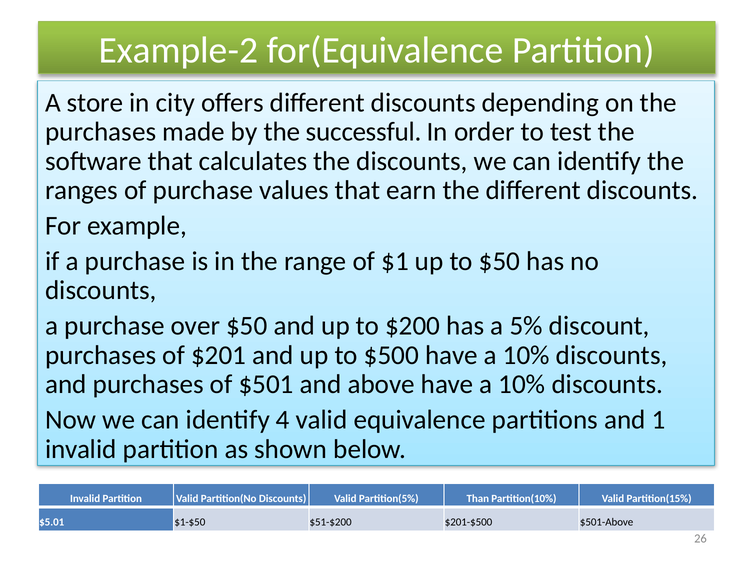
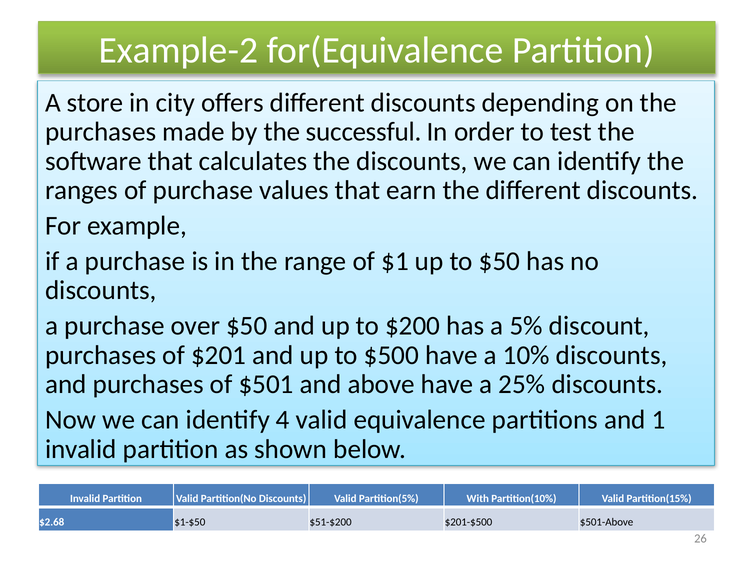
above have a 10%: 10% -> 25%
Than: Than -> With
$5.01: $5.01 -> $2.68
